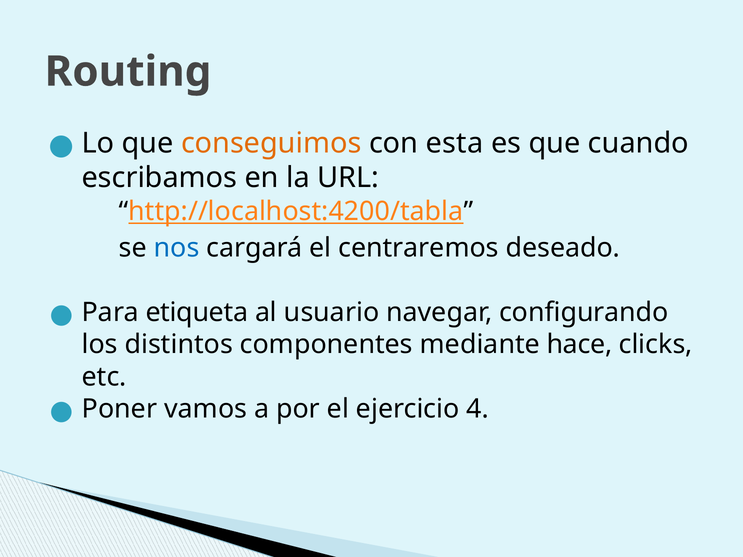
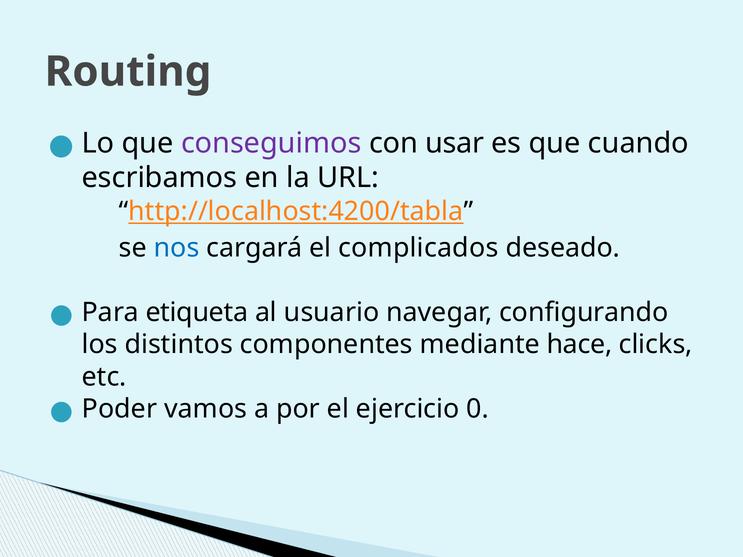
conseguimos colour: orange -> purple
esta: esta -> usar
centraremos: centraremos -> complicados
Poner: Poner -> Poder
4: 4 -> 0
